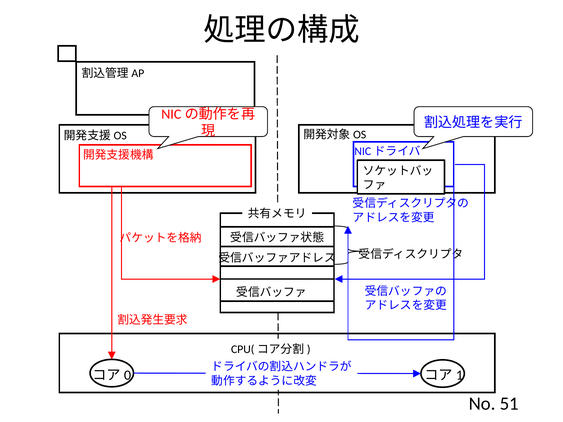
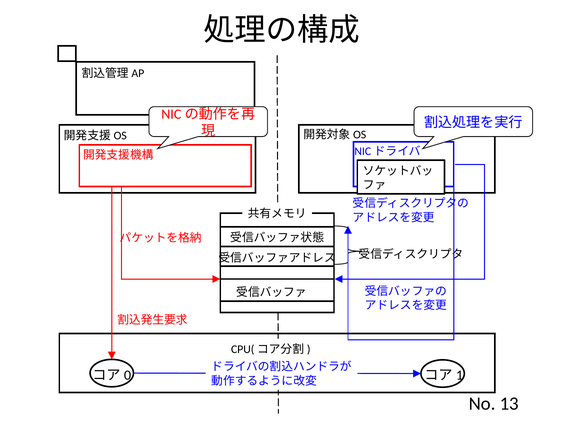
51: 51 -> 13
